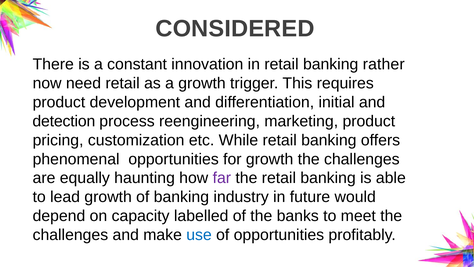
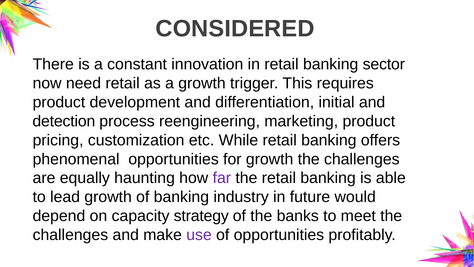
rather: rather -> sector
labelled: labelled -> strategy
use colour: blue -> purple
